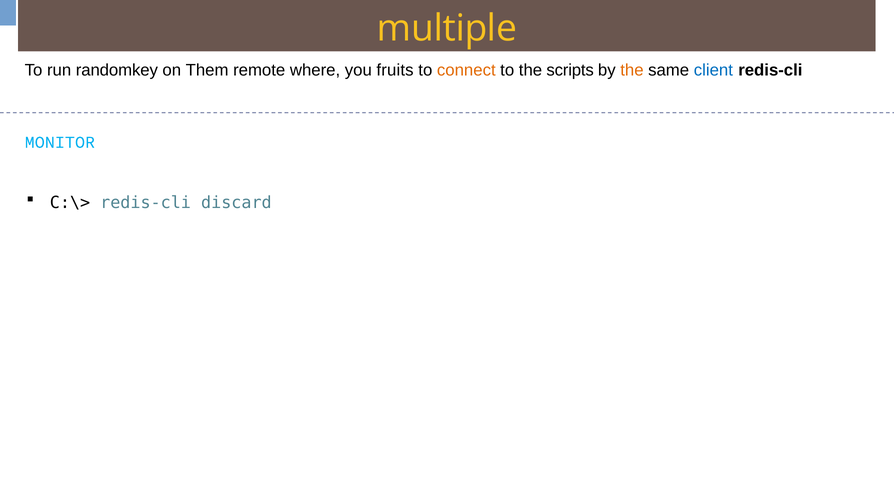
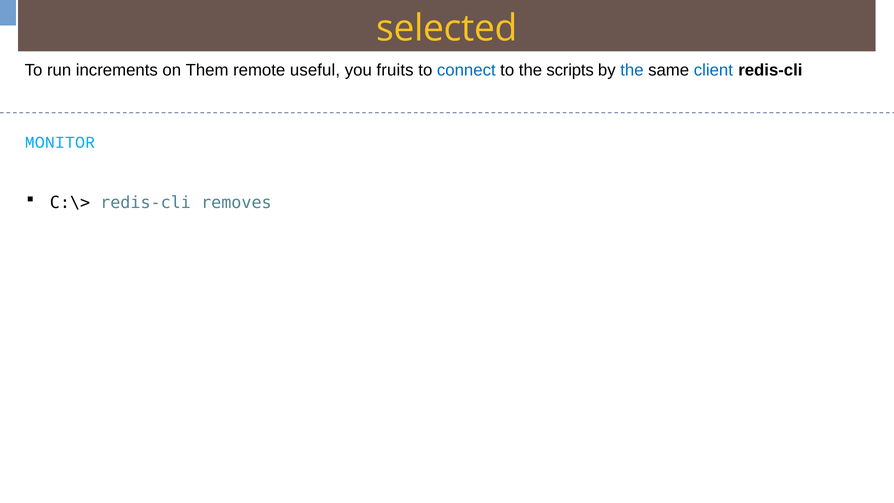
multiple: multiple -> selected
randomkey: randomkey -> increments
where: where -> useful
connect colour: orange -> blue
the at (632, 70) colour: orange -> blue
discard: discard -> removes
